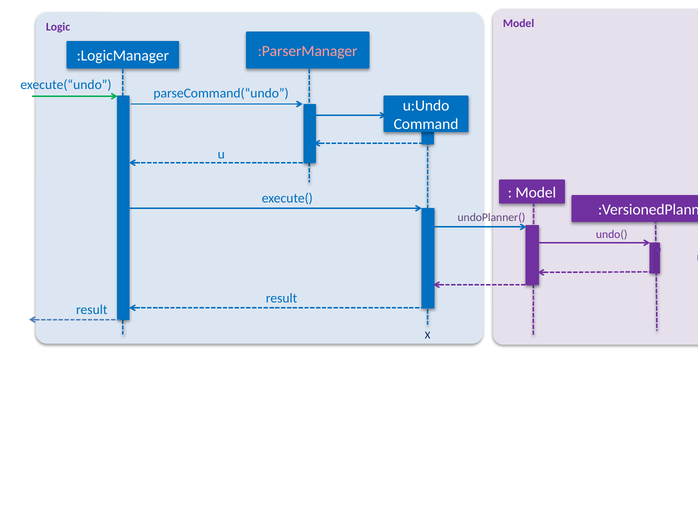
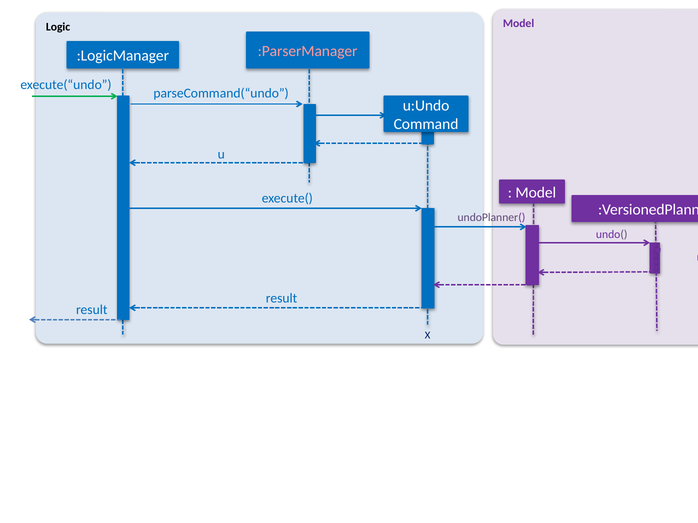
Logic colour: purple -> black
